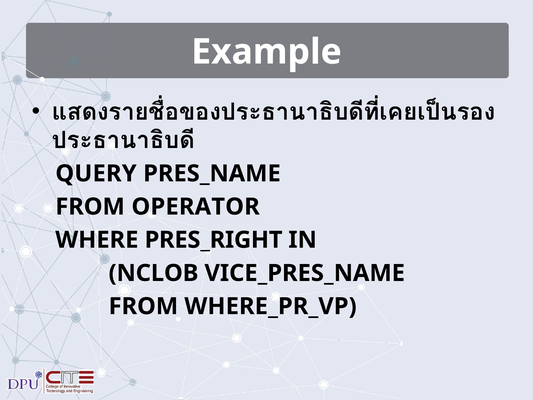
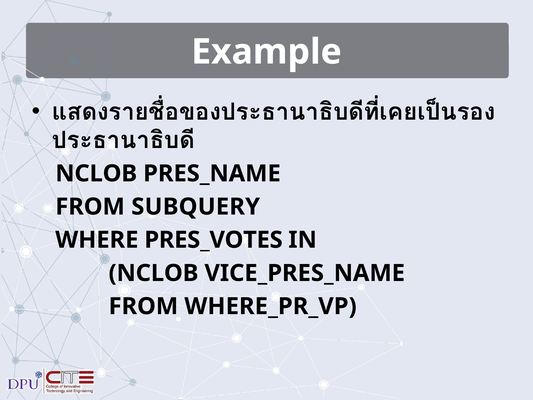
QUERY at (96, 173): QUERY -> NCLOB
OPERATOR: OPERATOR -> SUBQUERY
PRES_RIGHT: PRES_RIGHT -> PRES_VOTES
